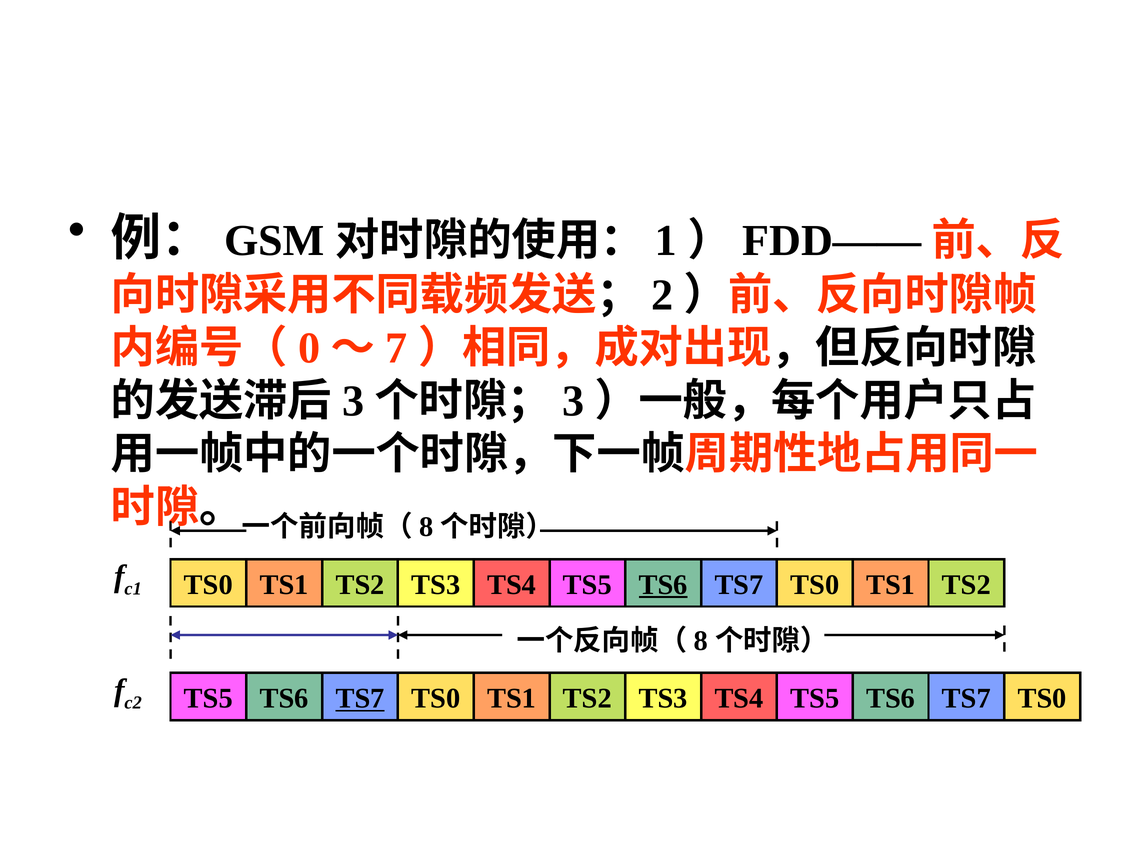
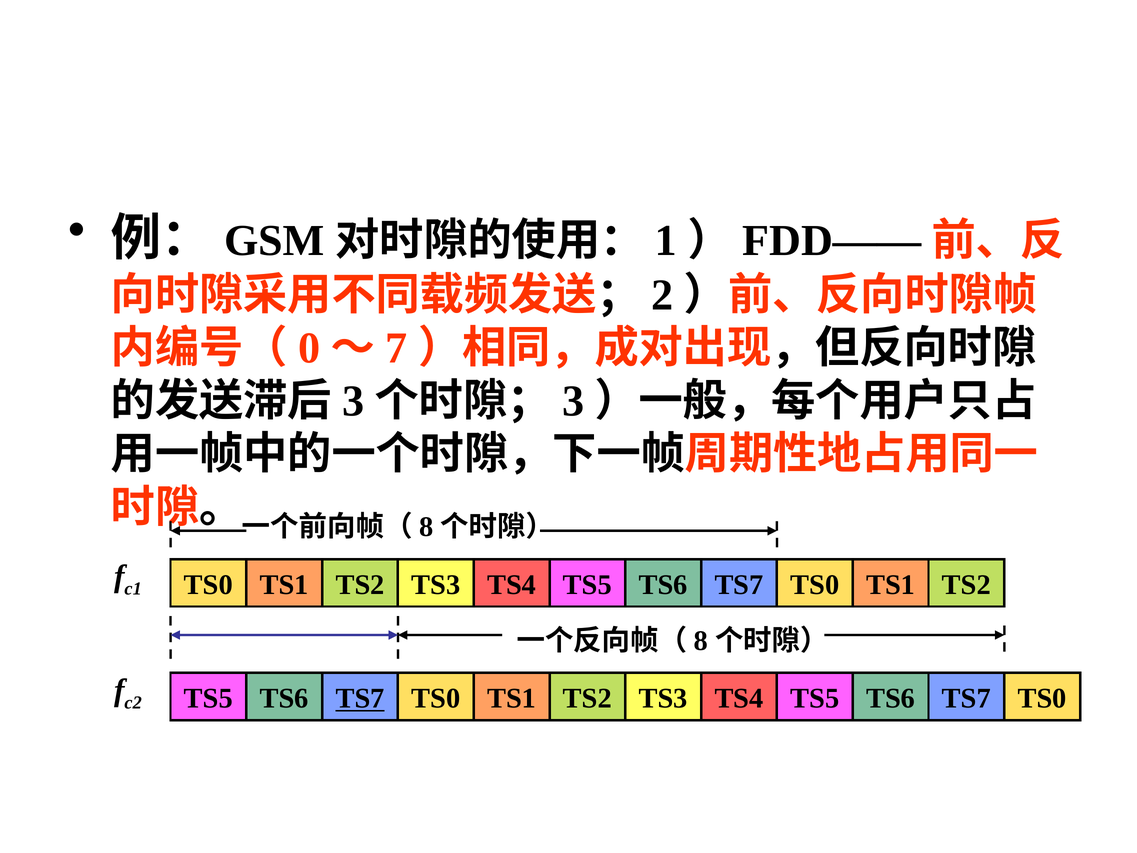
TS6 at (663, 585) underline: present -> none
